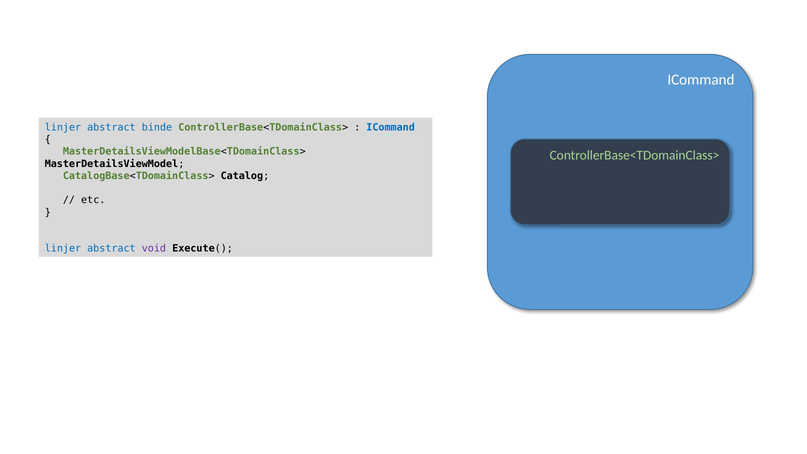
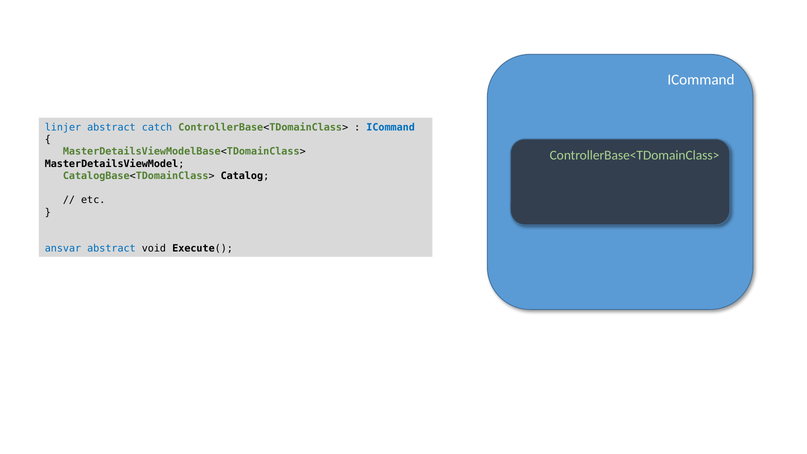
binde: binde -> catch
linjer at (63, 248): linjer -> ansvar
void colour: purple -> black
